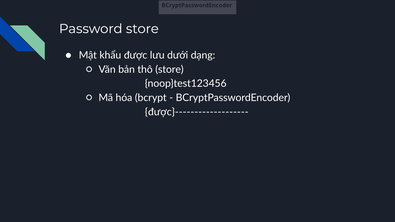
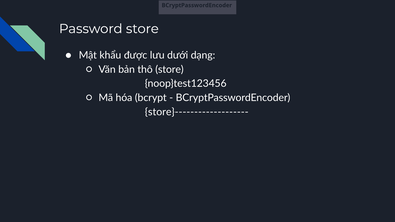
được}-------------------: được}------------------- -> store}-------------------
